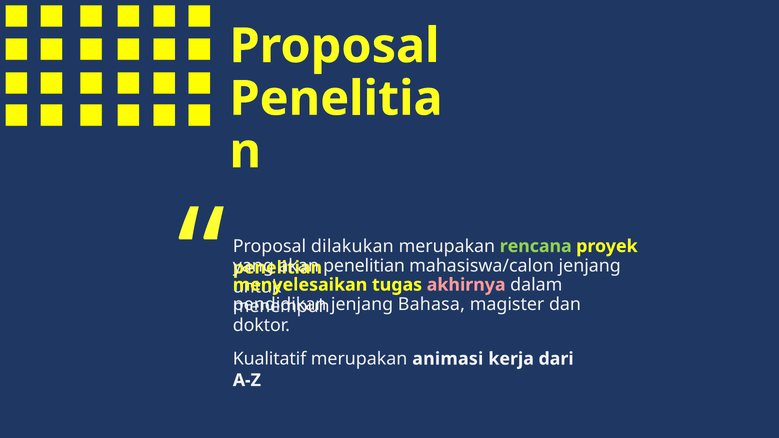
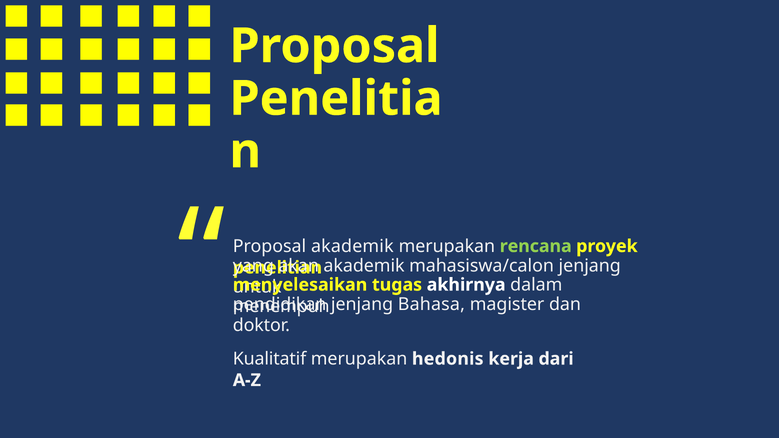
Proposal dilakukan: dilakukan -> akademik
penelitian at (364, 266): penelitian -> akademik
akhirnya colour: pink -> white
animasi: animasi -> hedonis
